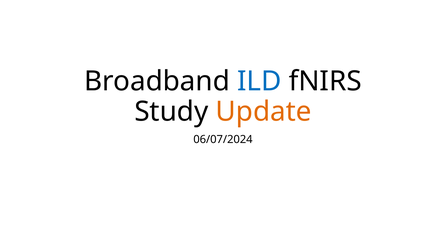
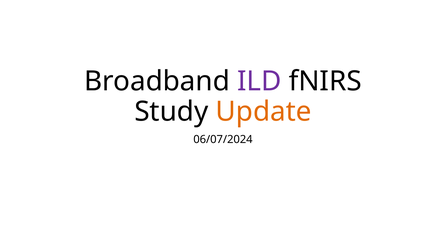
ILD colour: blue -> purple
